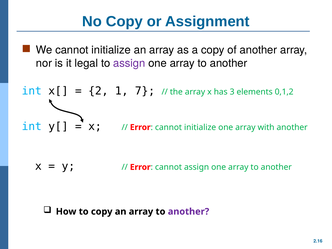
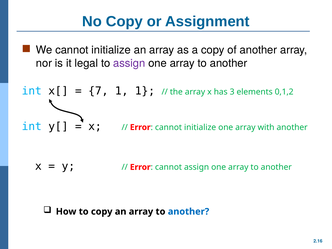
2: 2 -> 7
1 7: 7 -> 1
another at (188, 212) colour: purple -> blue
